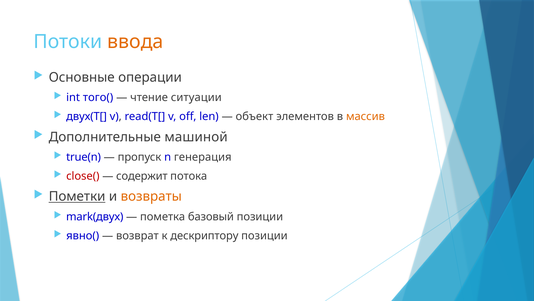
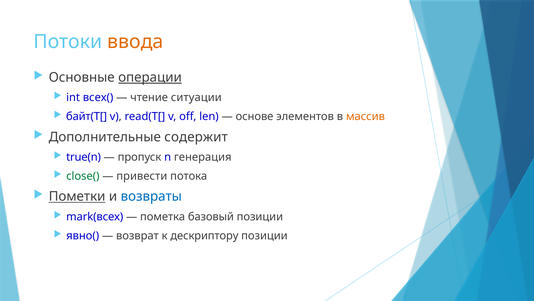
операции underline: none -> present
того(: того( -> всех(
двух(T[: двух(T[ -> байт(T[
объект: объект -> основе
машиной: машиной -> содержит
close( colour: red -> green
содержит: содержит -> привести
возвраты colour: orange -> blue
mark(двух: mark(двух -> mark(всех
